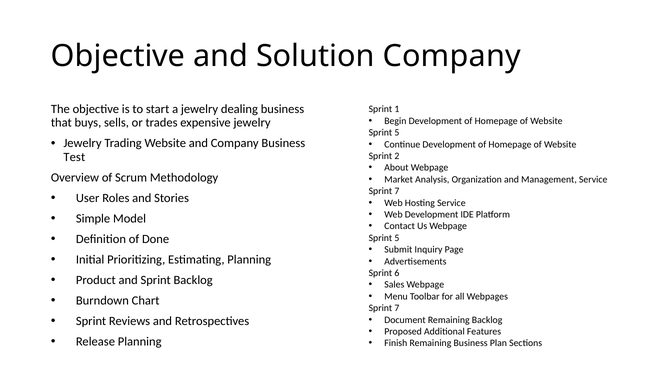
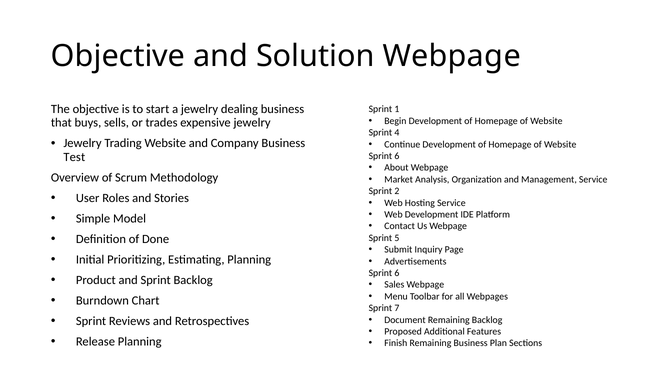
Solution Company: Company -> Webpage
5 at (397, 133): 5 -> 4
2 at (397, 156): 2 -> 6
7 at (397, 191): 7 -> 2
